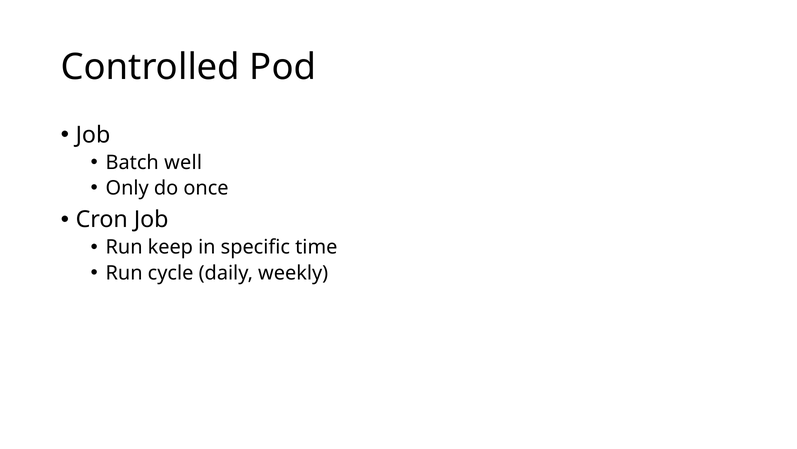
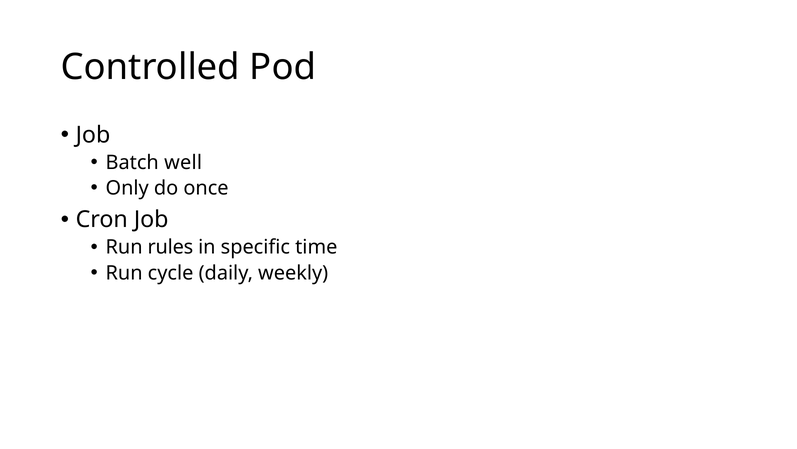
keep: keep -> rules
